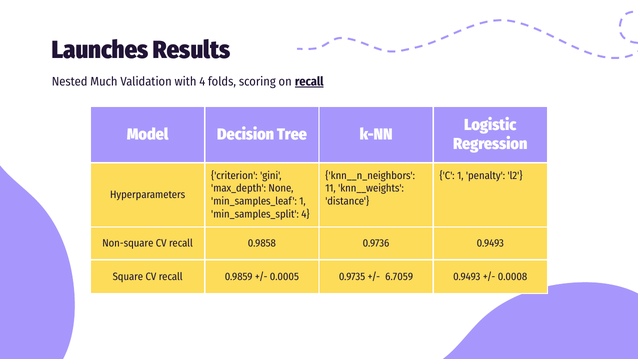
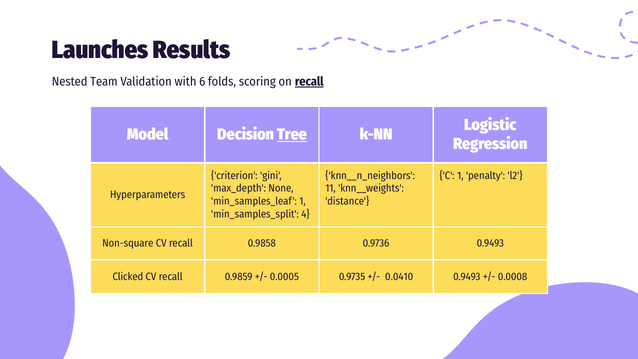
Much: Much -> Team
with 4: 4 -> 6
Tree underline: none -> present
Square: Square -> Clicked
6.7059: 6.7059 -> 0.0410
